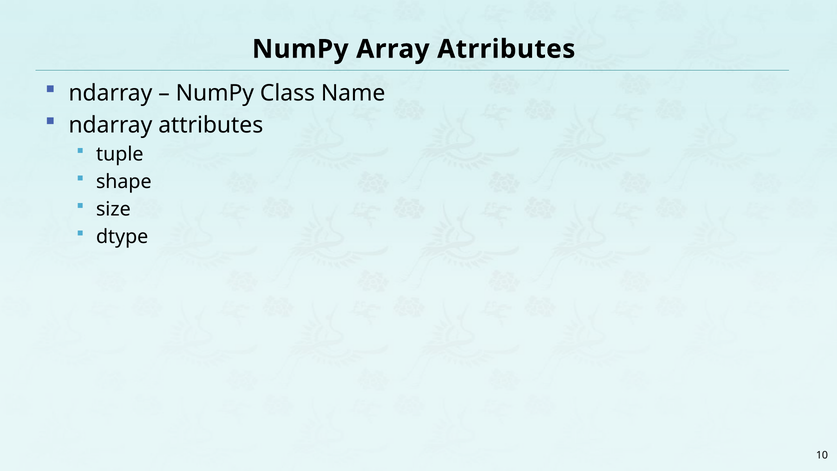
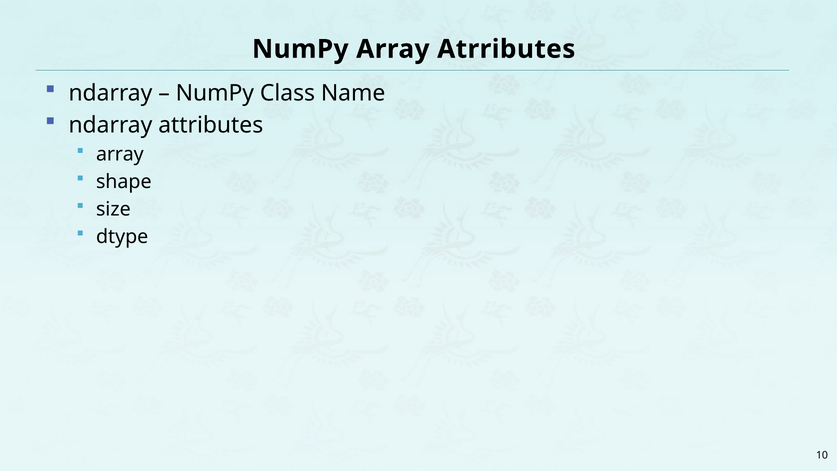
tuple at (120, 154): tuple -> array
